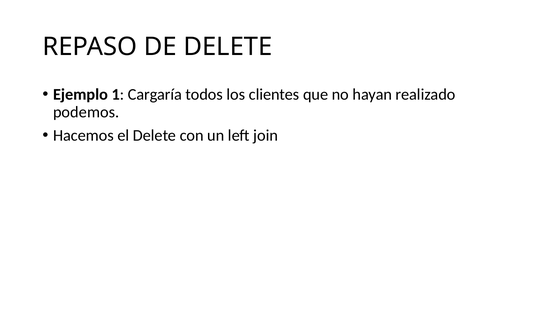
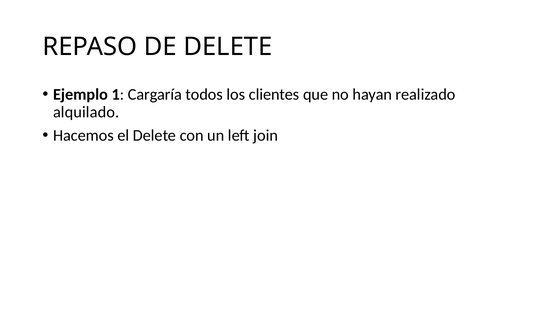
podemos: podemos -> alquilado
